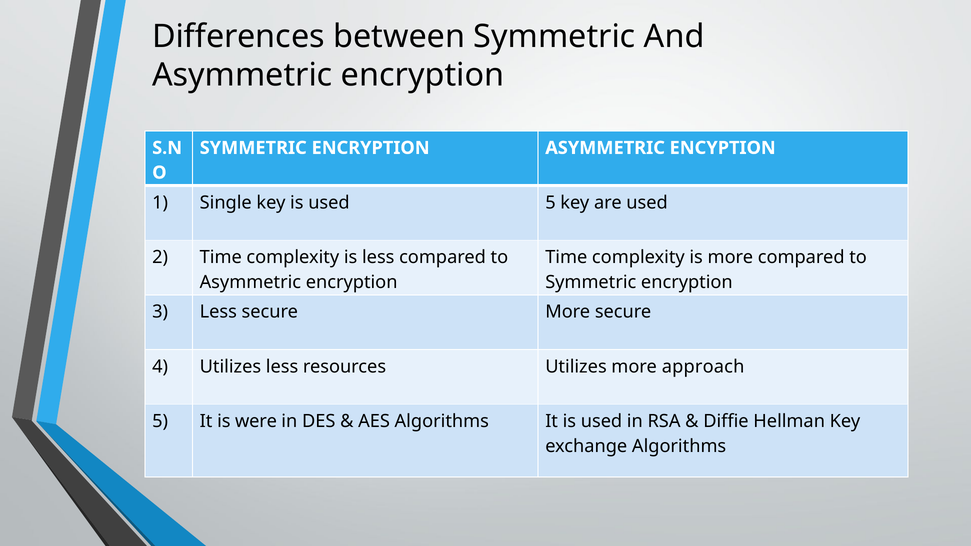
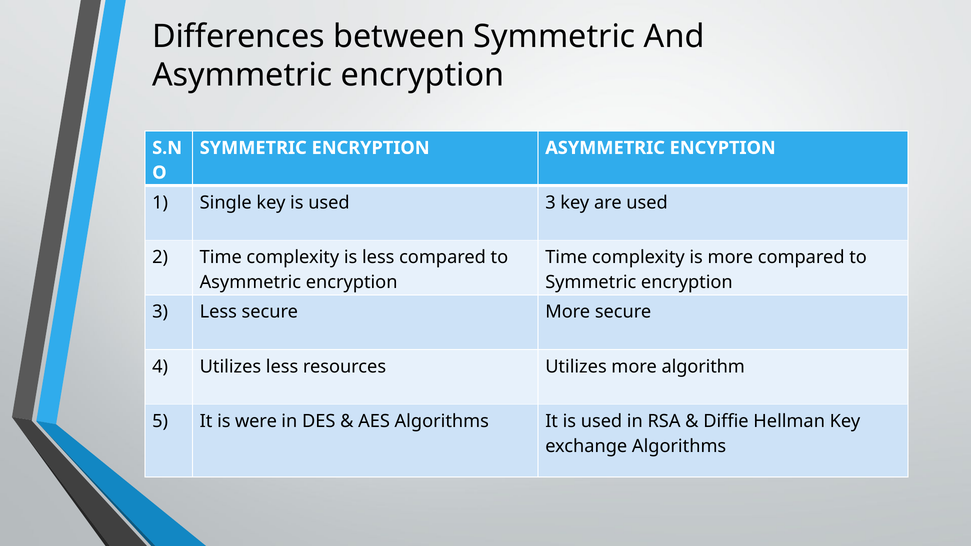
used 5: 5 -> 3
approach: approach -> algorithm
